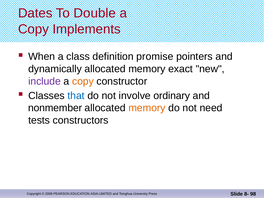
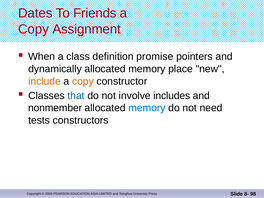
Double: Double -> Friends
Implements: Implements -> Assignment
exact: exact -> place
include colour: purple -> orange
ordinary: ordinary -> includes
memory at (147, 108) colour: orange -> blue
